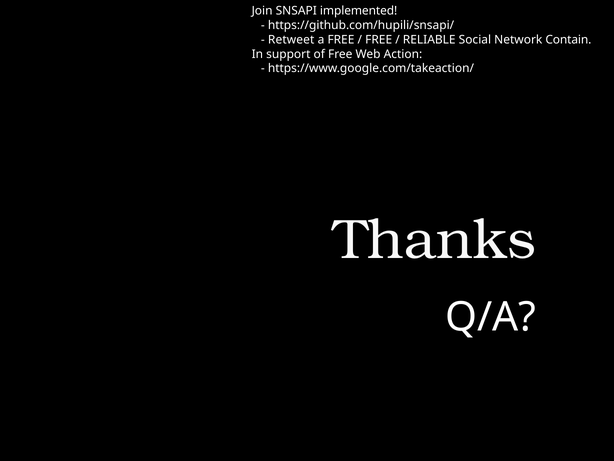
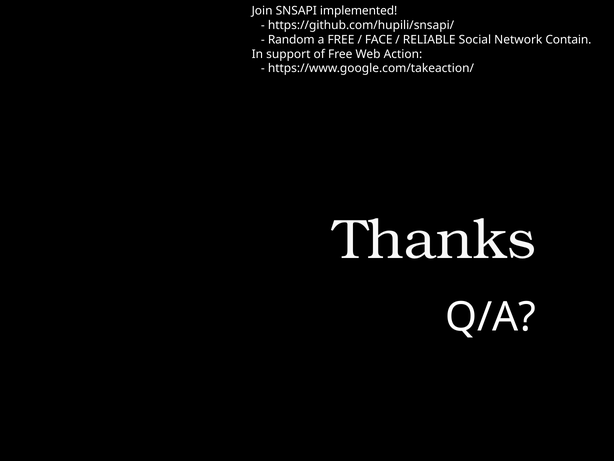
Retweet: Retweet -> Random
FREE at (379, 40): FREE -> FACE
